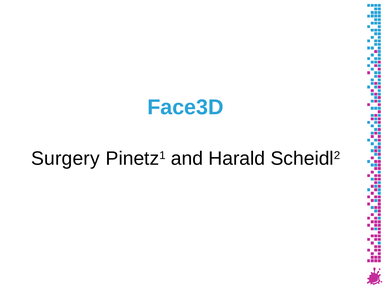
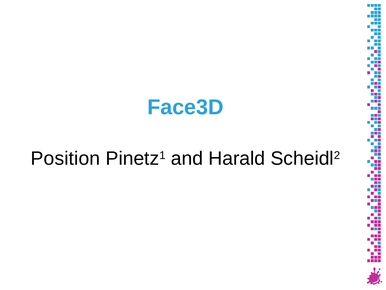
Surgery: Surgery -> Position
